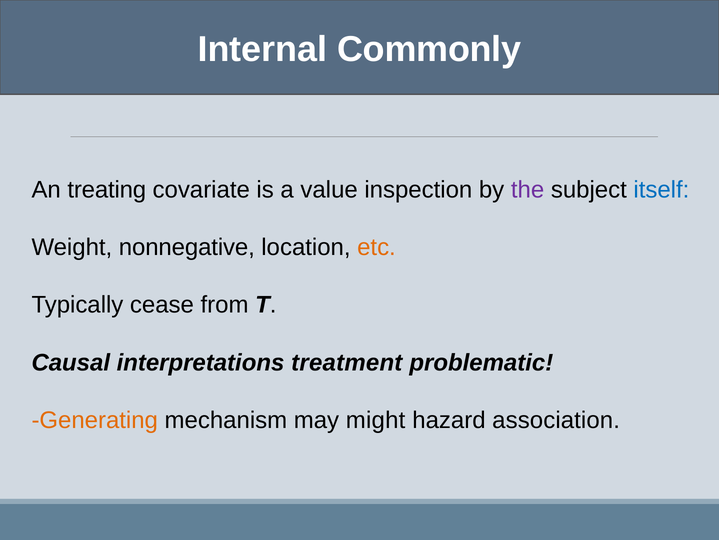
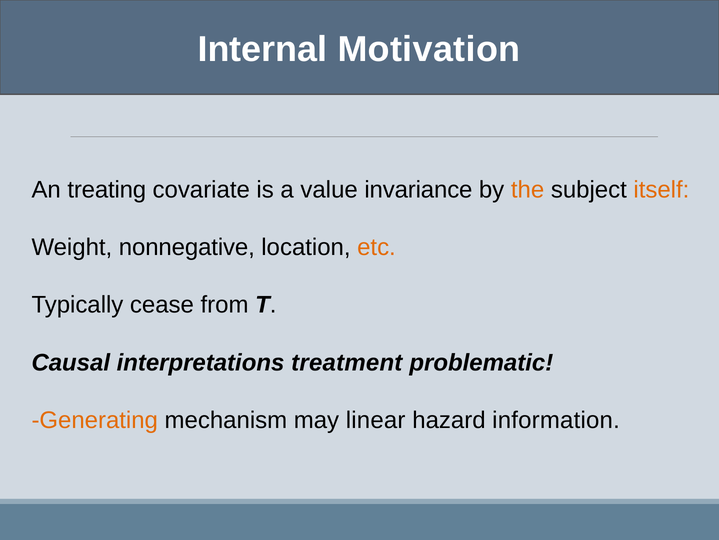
Commonly: Commonly -> Motivation
inspection: inspection -> invariance
the colour: purple -> orange
itself colour: blue -> orange
might: might -> linear
association: association -> information
